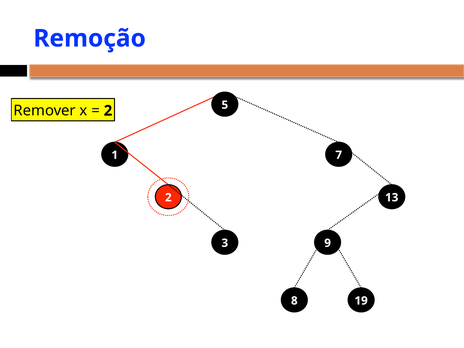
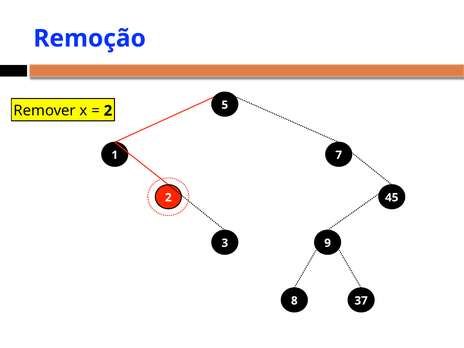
13: 13 -> 45
19: 19 -> 37
